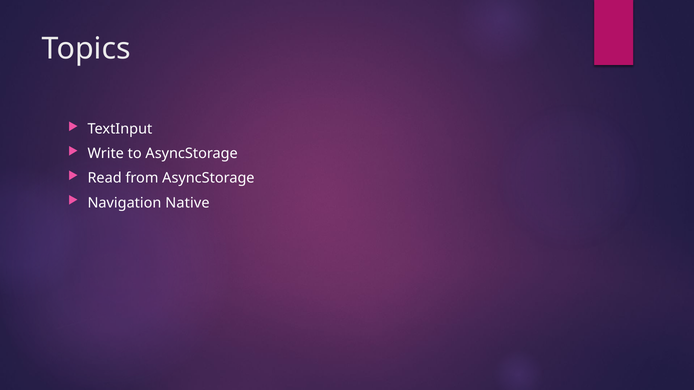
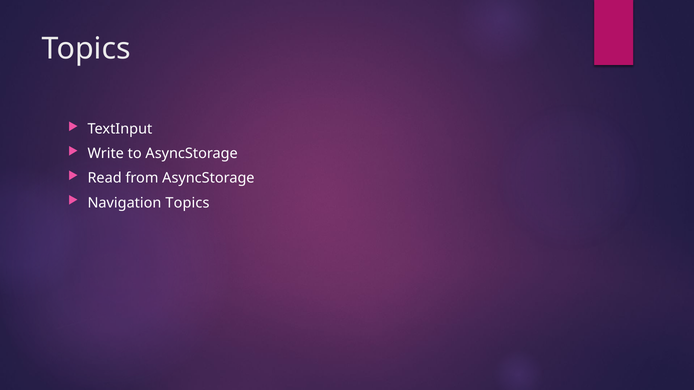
Navigation Native: Native -> Topics
